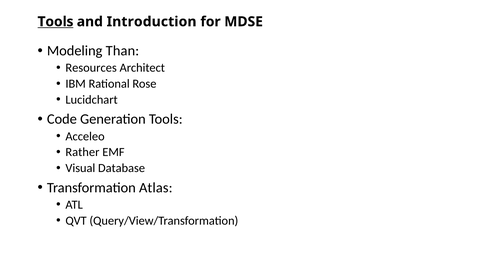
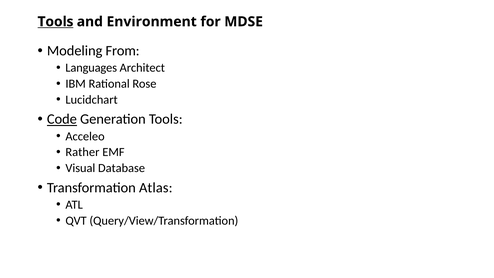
Introduction: Introduction -> Environment
Than: Than -> From
Resources: Resources -> Languages
Code underline: none -> present
